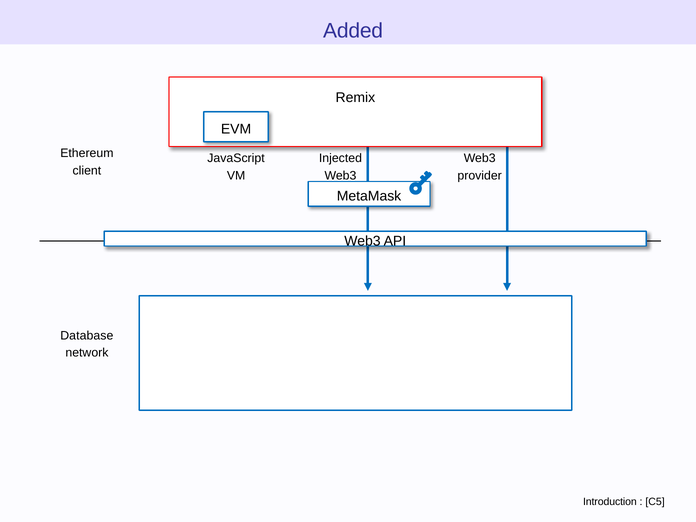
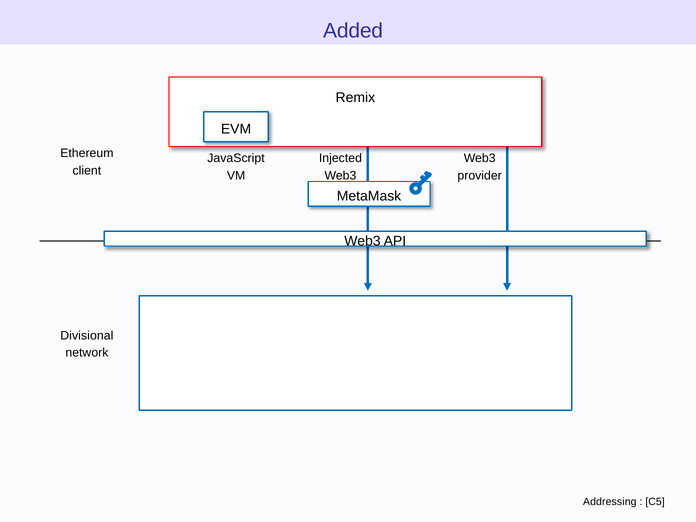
Database: Database -> Divisional
Introduction: Introduction -> Addressing
